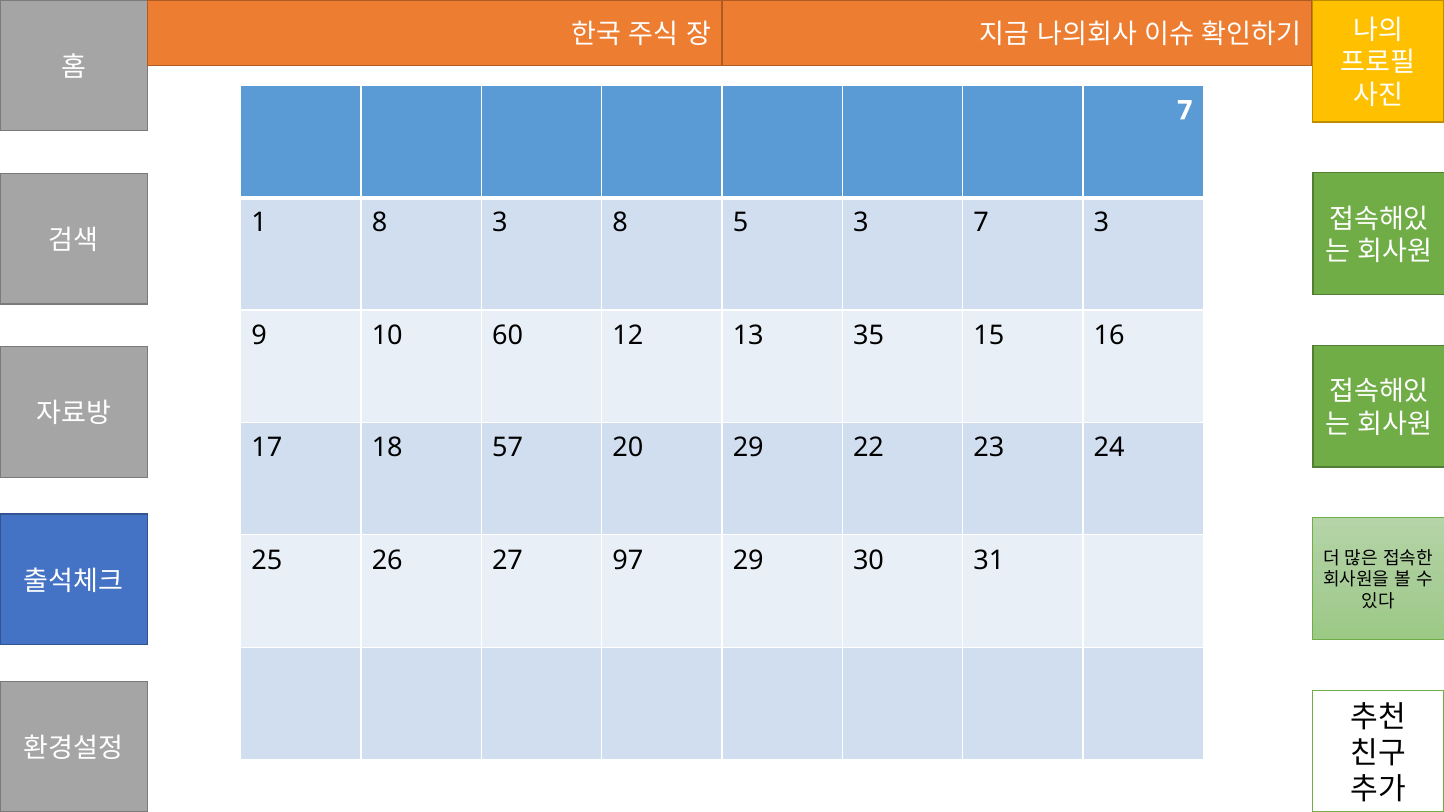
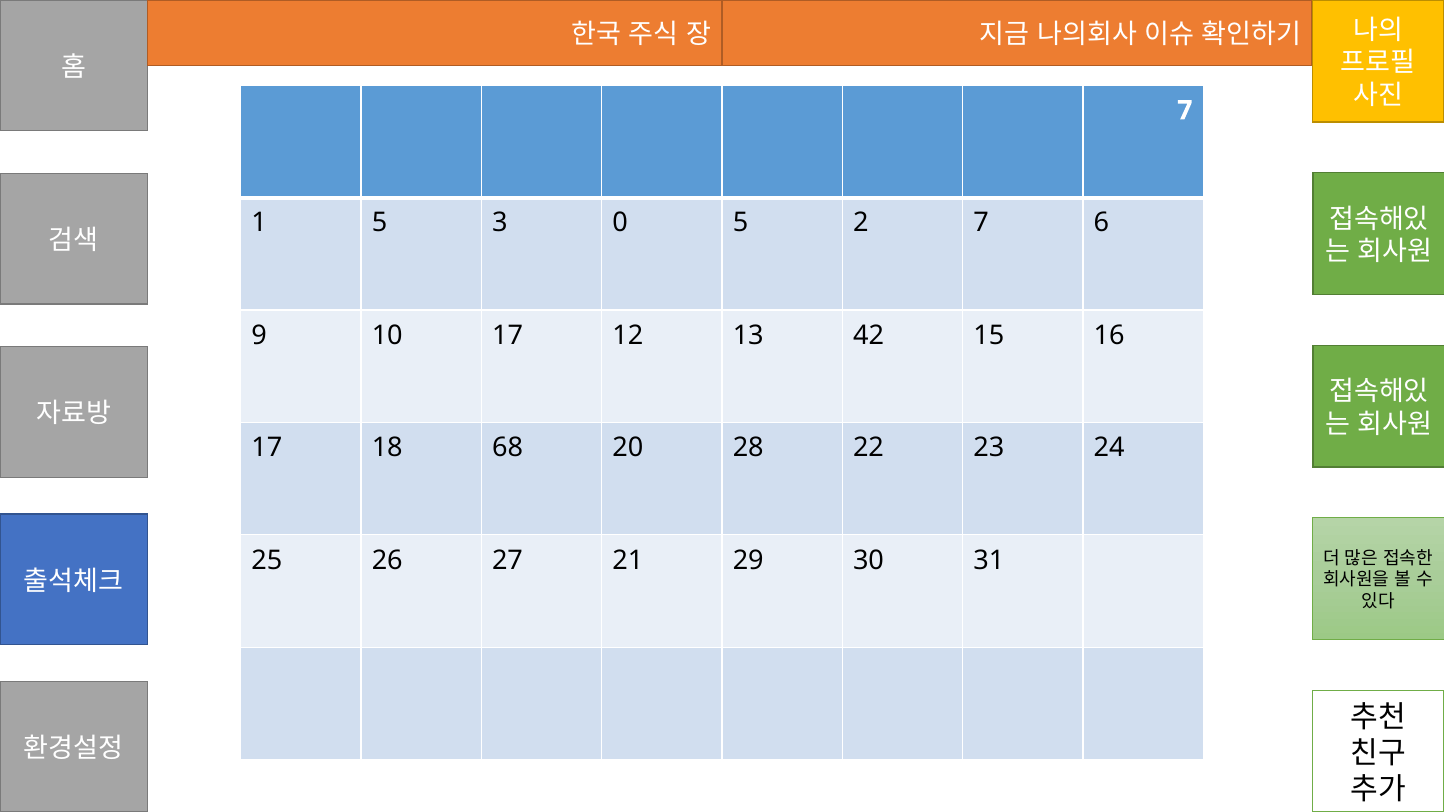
1 8: 8 -> 5
3 8: 8 -> 0
5 3: 3 -> 2
7 3: 3 -> 6
10 60: 60 -> 17
35: 35 -> 42
57: 57 -> 68
20 29: 29 -> 28
97: 97 -> 21
